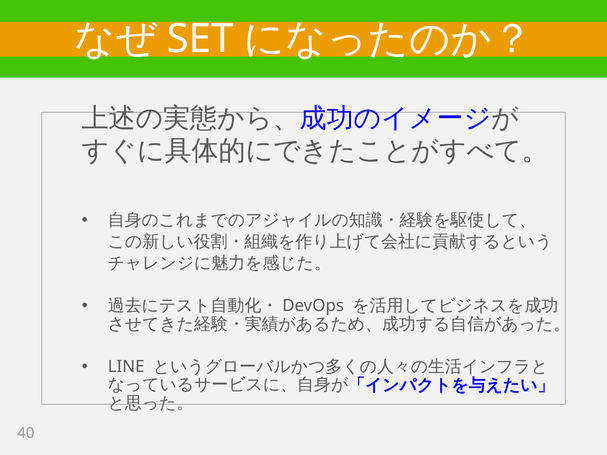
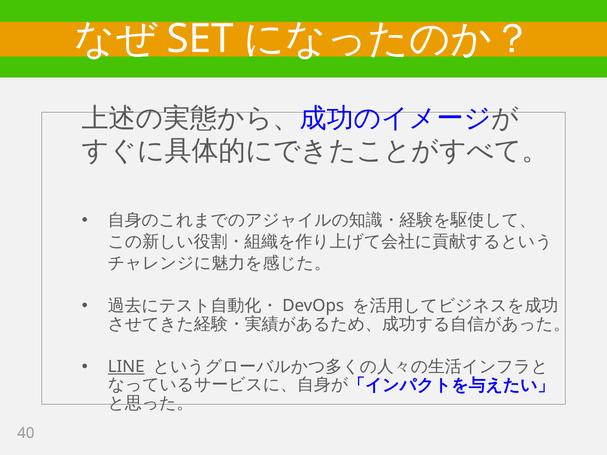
LINE underline: none -> present
